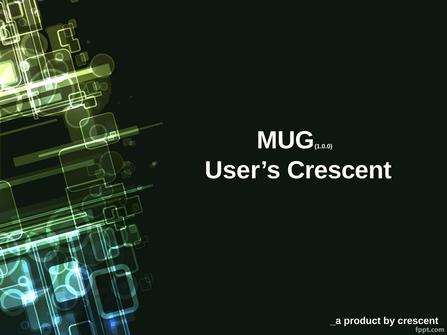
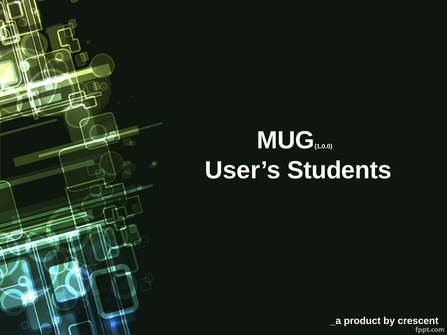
User’s Crescent: Crescent -> Students
